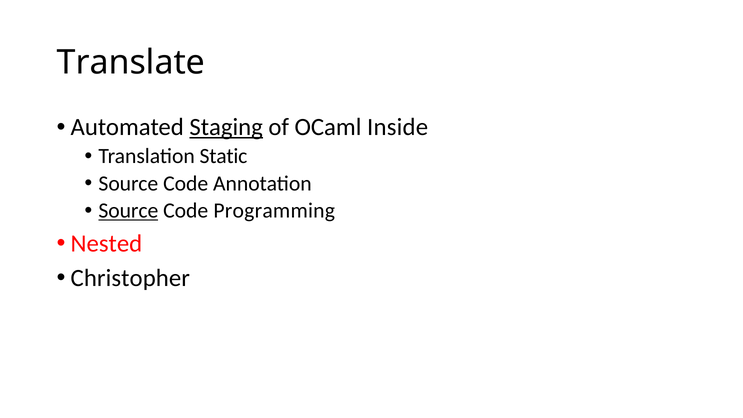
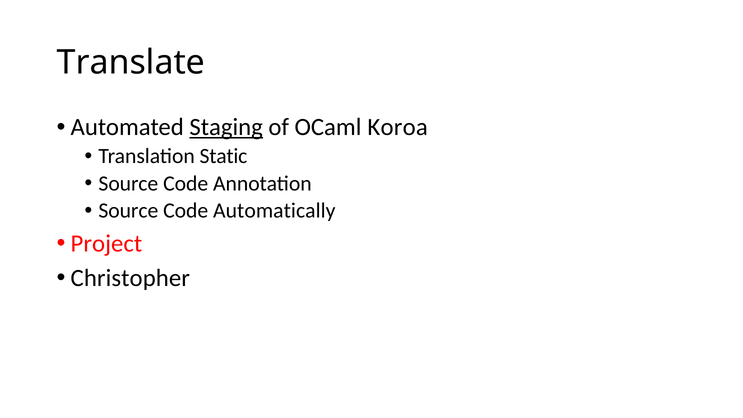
Inside: Inside -> Koroa
Source at (128, 211) underline: present -> none
Programming: Programming -> Automatically
Nested: Nested -> Project
